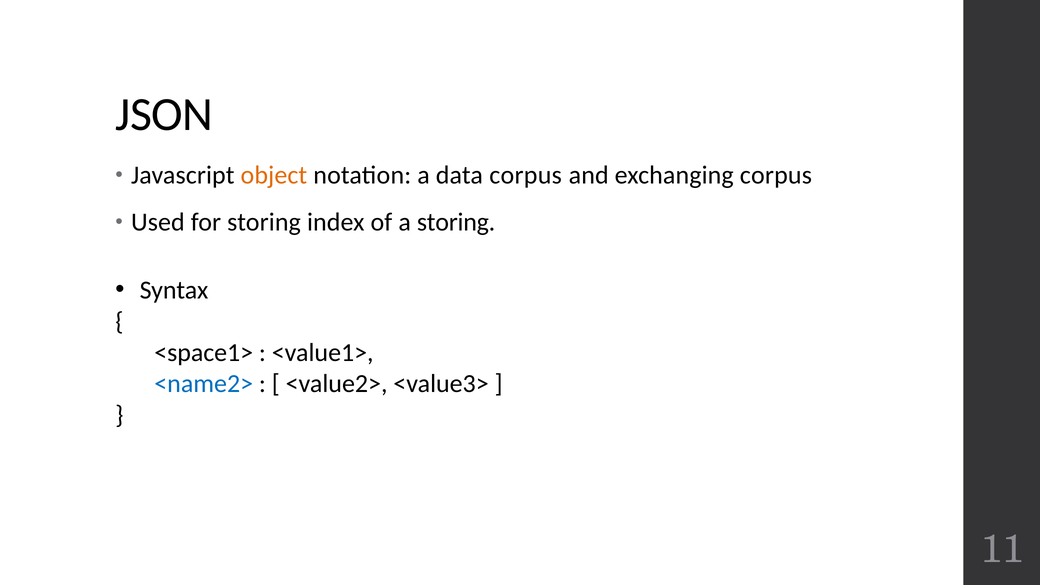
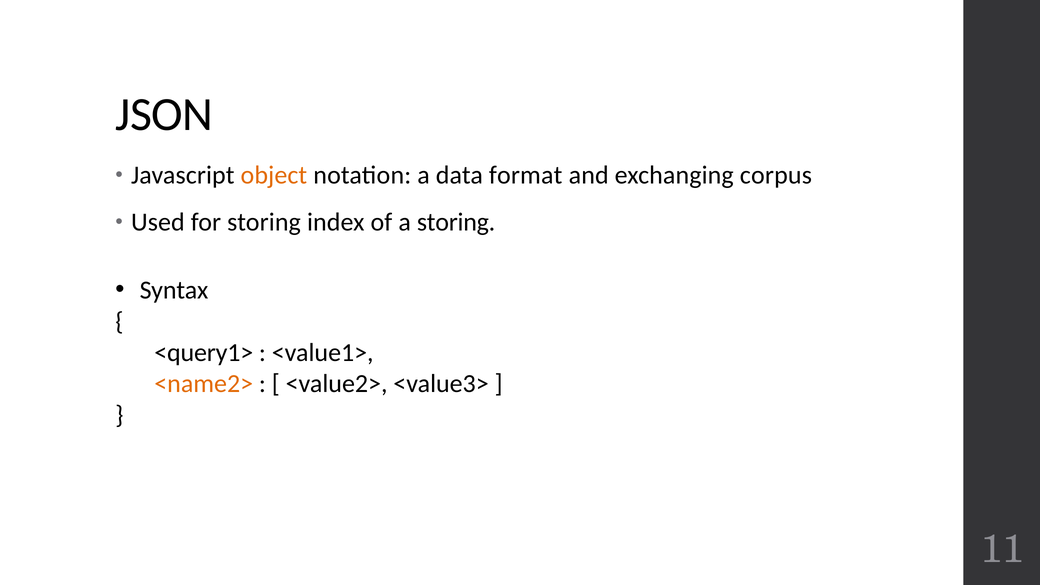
data corpus: corpus -> format
<space1>: <space1> -> <query1>
<name2> colour: blue -> orange
